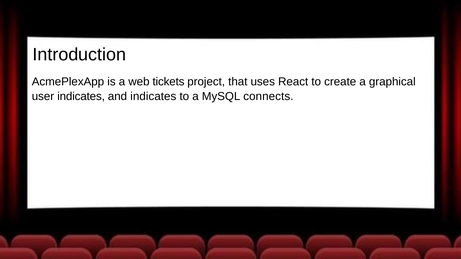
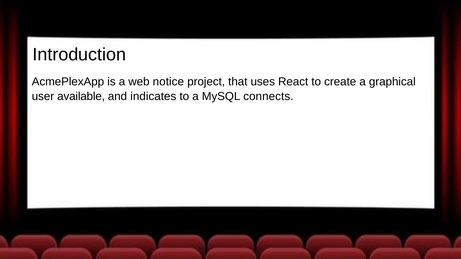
tickets: tickets -> notice
user indicates: indicates -> available
